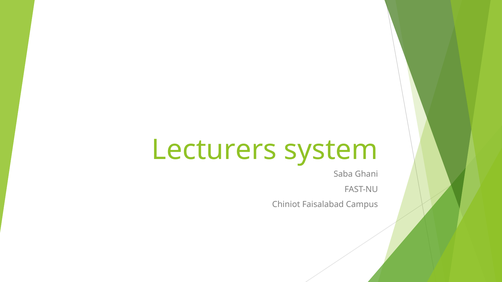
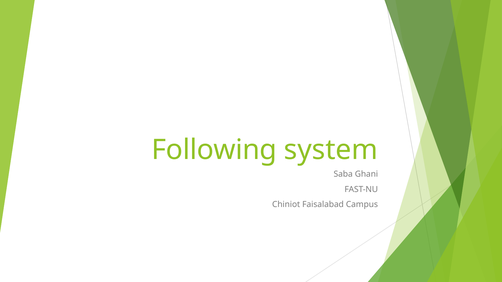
Lecturers: Lecturers -> Following
